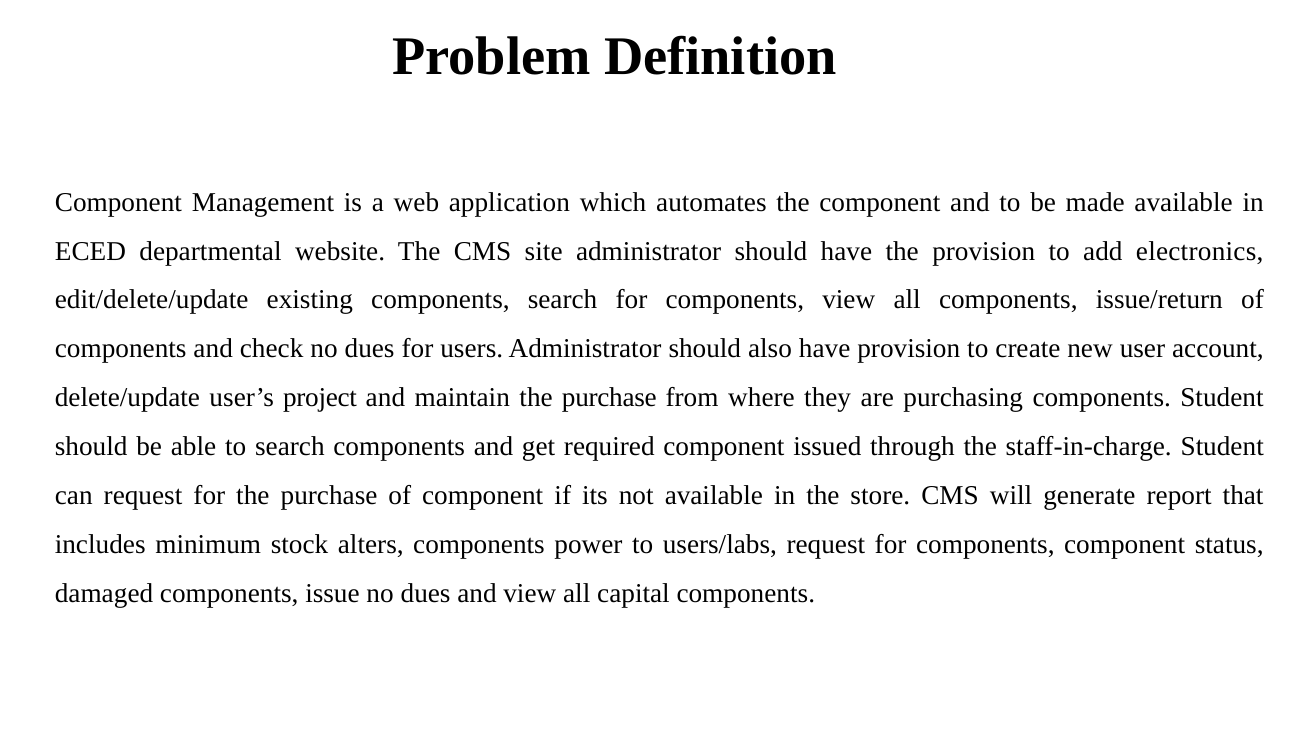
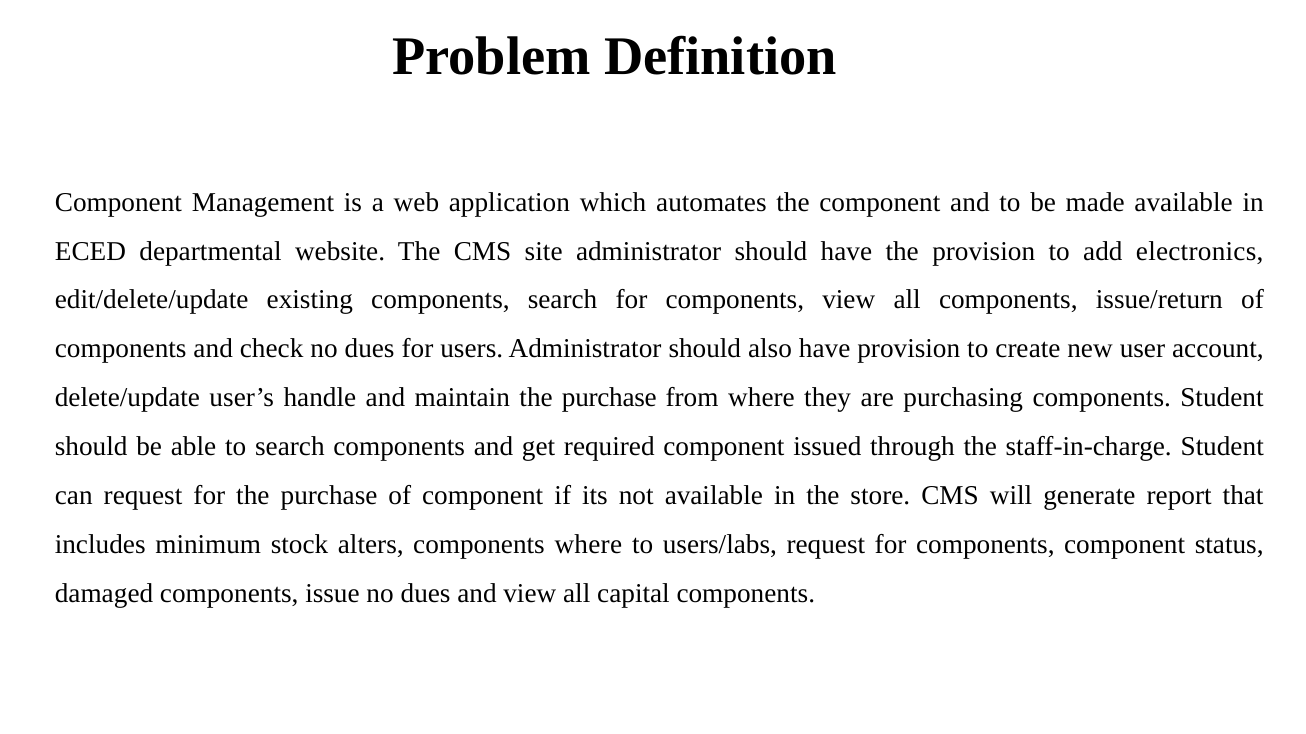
project: project -> handle
components power: power -> where
